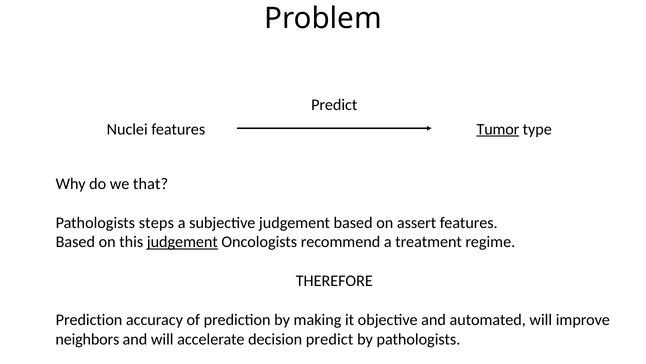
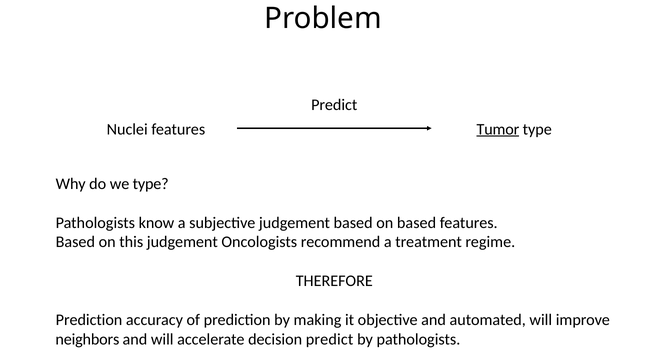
we that: that -> type
steps: steps -> know
on assert: assert -> based
judgement at (182, 242) underline: present -> none
